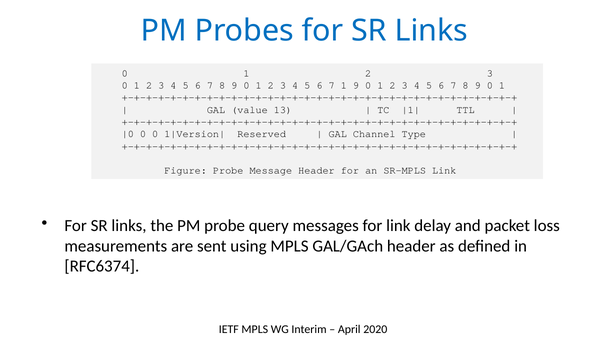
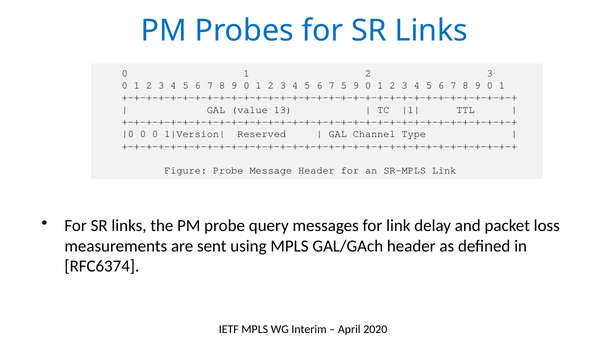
7 1: 1 -> 5
